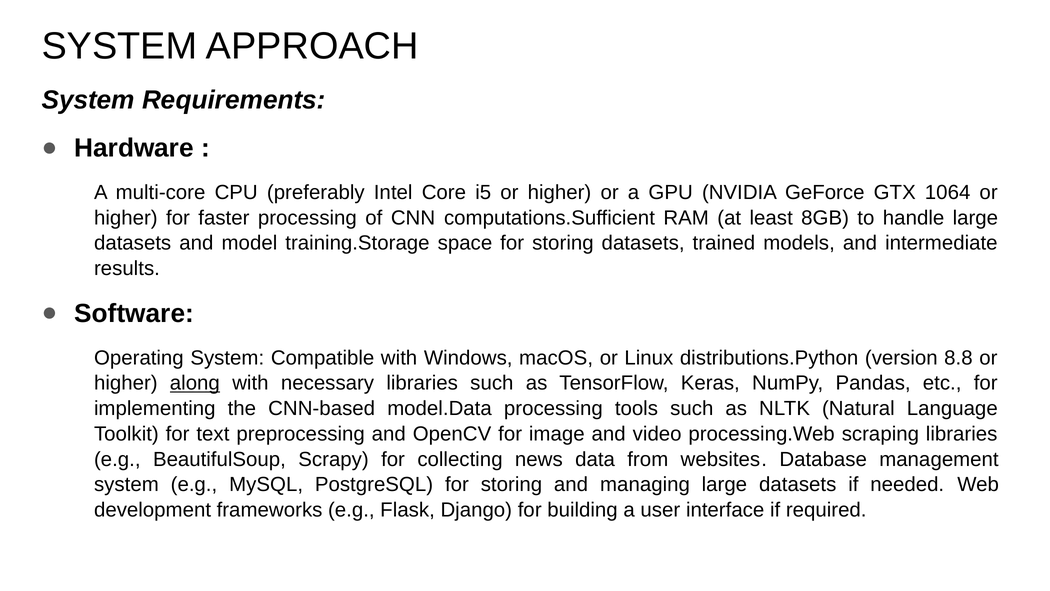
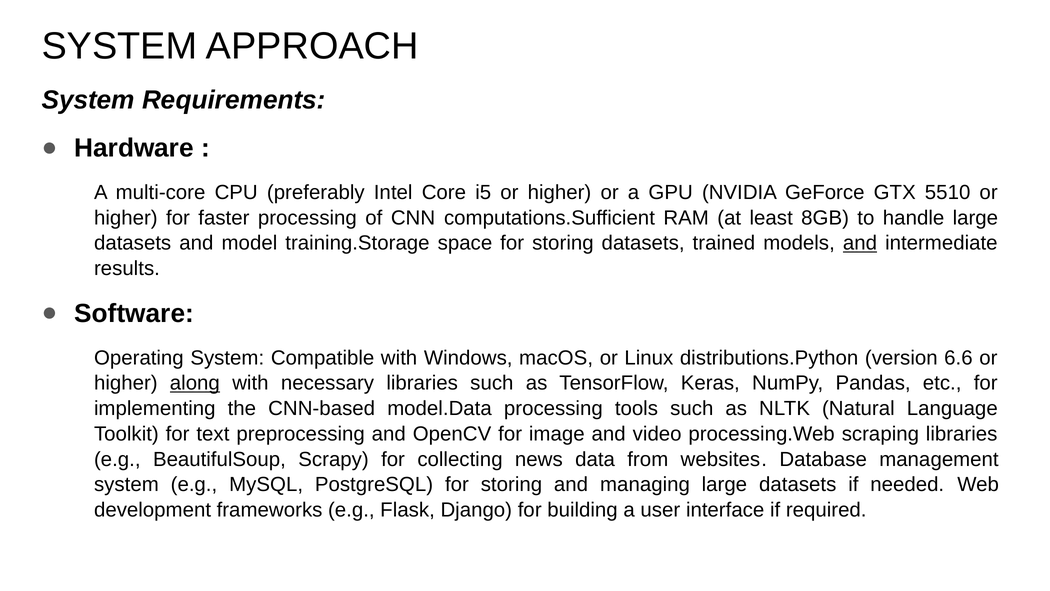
1064: 1064 -> 5510
and at (860, 243) underline: none -> present
8.8: 8.8 -> 6.6
